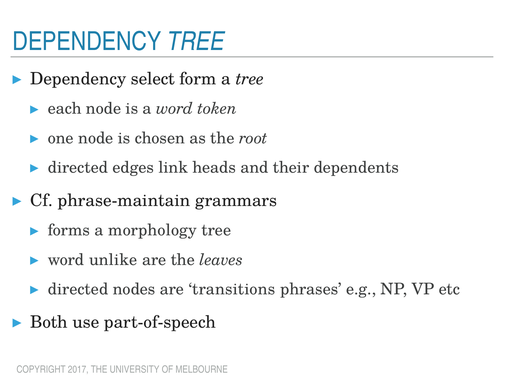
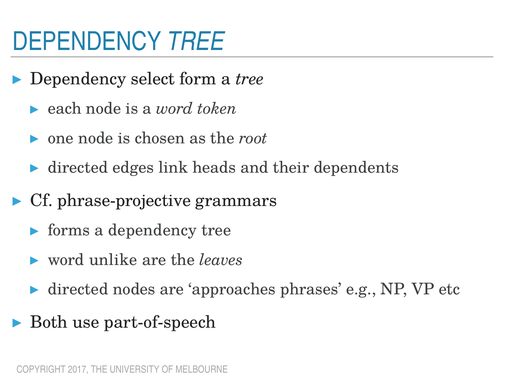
phrase-maintain: phrase-maintain -> phrase-projective
a morphology: morphology -> dependency
transitions: transitions -> approaches
